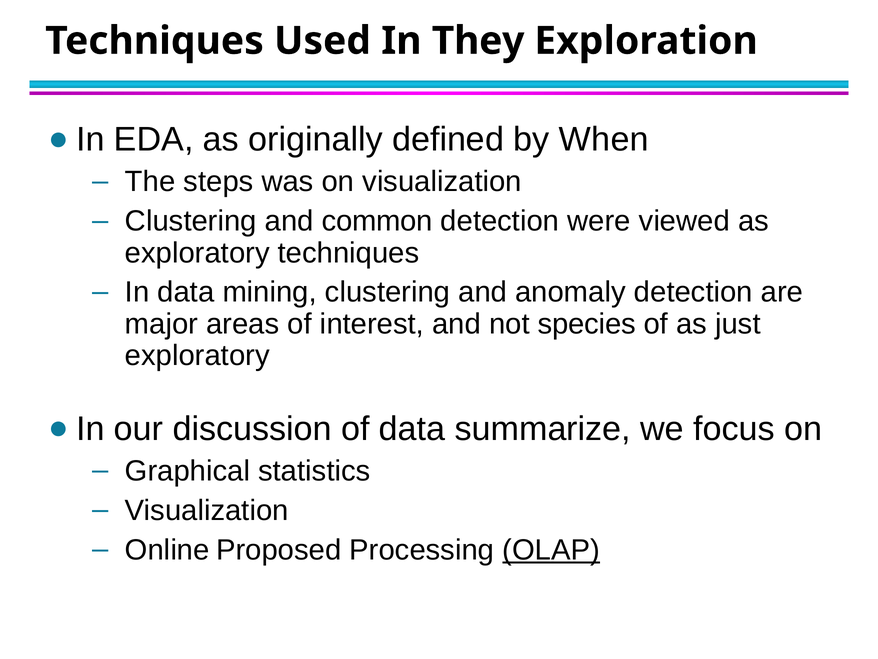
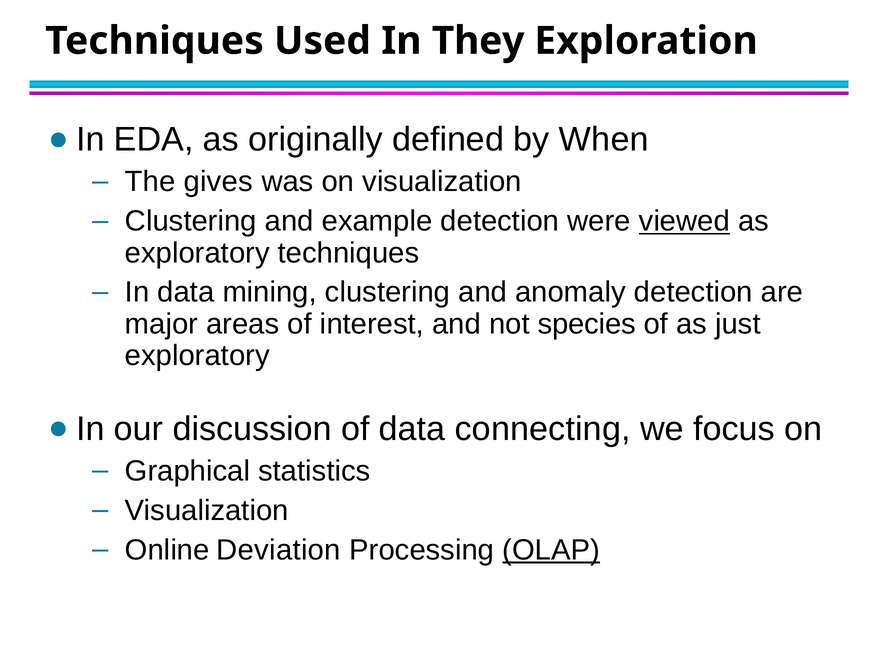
steps: steps -> gives
common: common -> example
viewed underline: none -> present
summarize: summarize -> connecting
Proposed: Proposed -> Deviation
